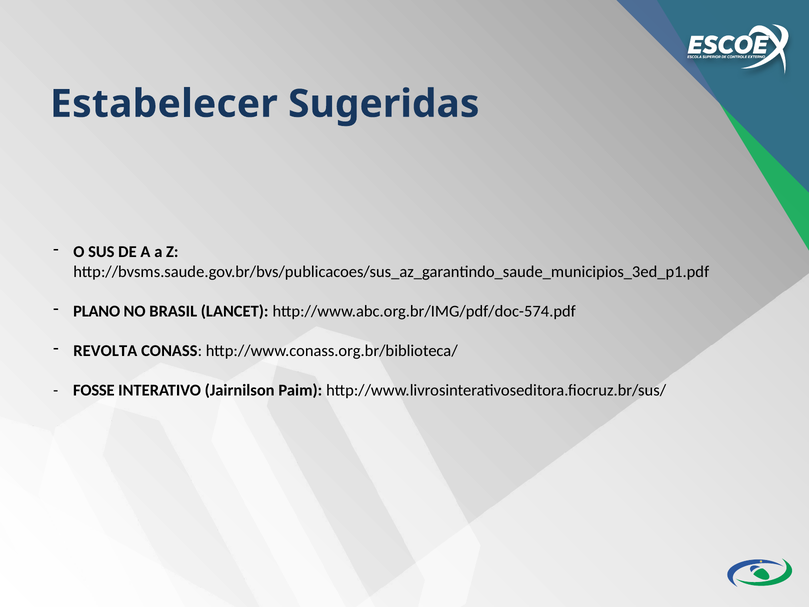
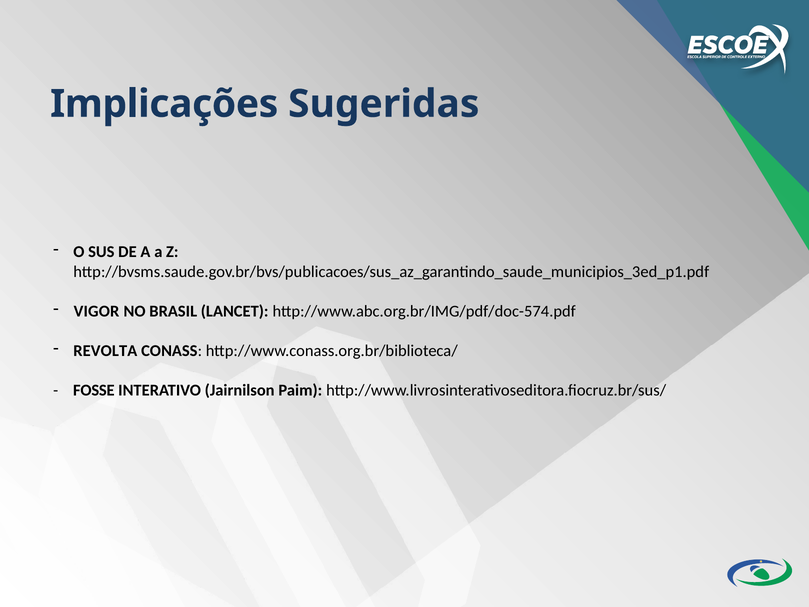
Estabelecer: Estabelecer -> Implicações
PLANO: PLANO -> VIGOR
